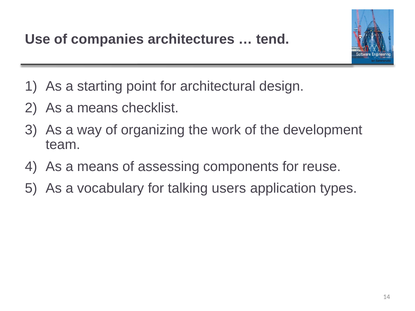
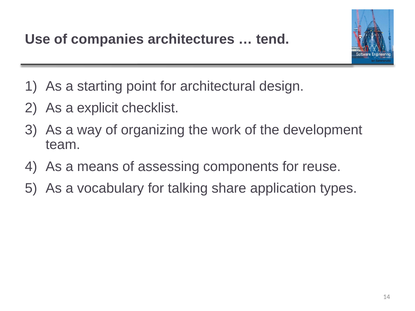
means at (98, 108): means -> explicit
users: users -> share
